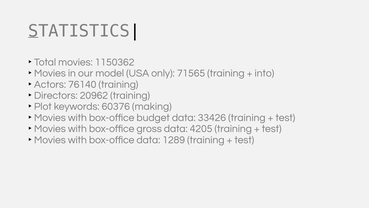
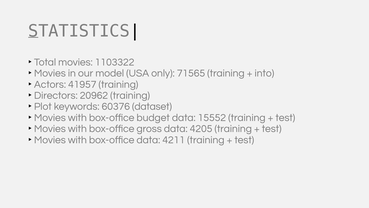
1150362: 1150362 -> 1103322
76140: 76140 -> 41957
making: making -> dataset
33426: 33426 -> 15552
1289: 1289 -> 4211
